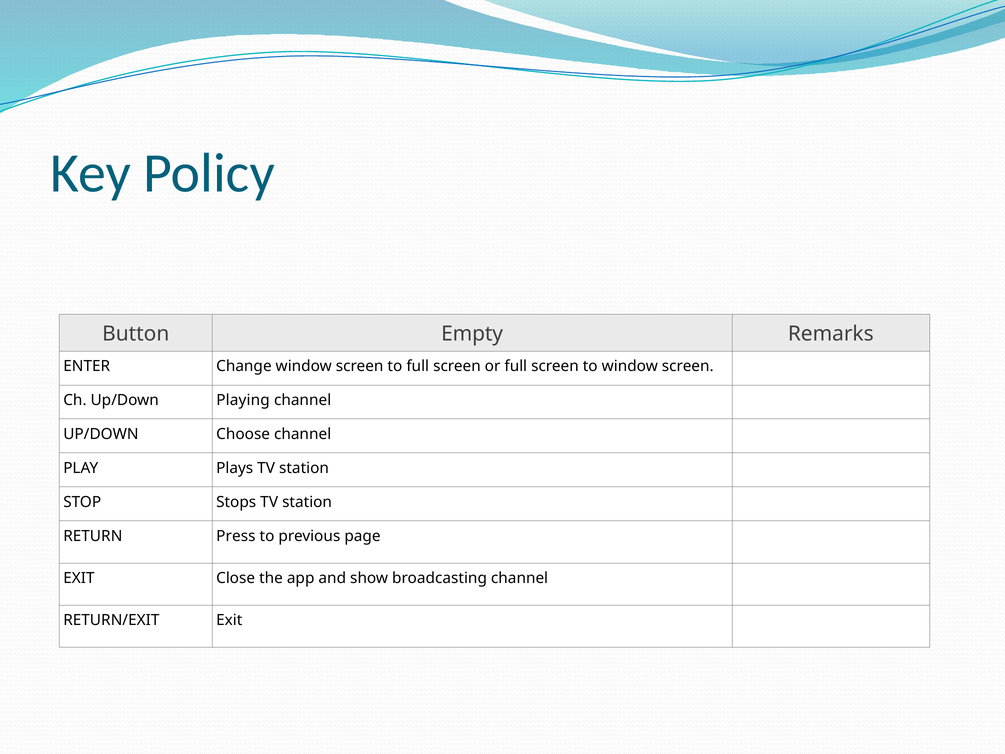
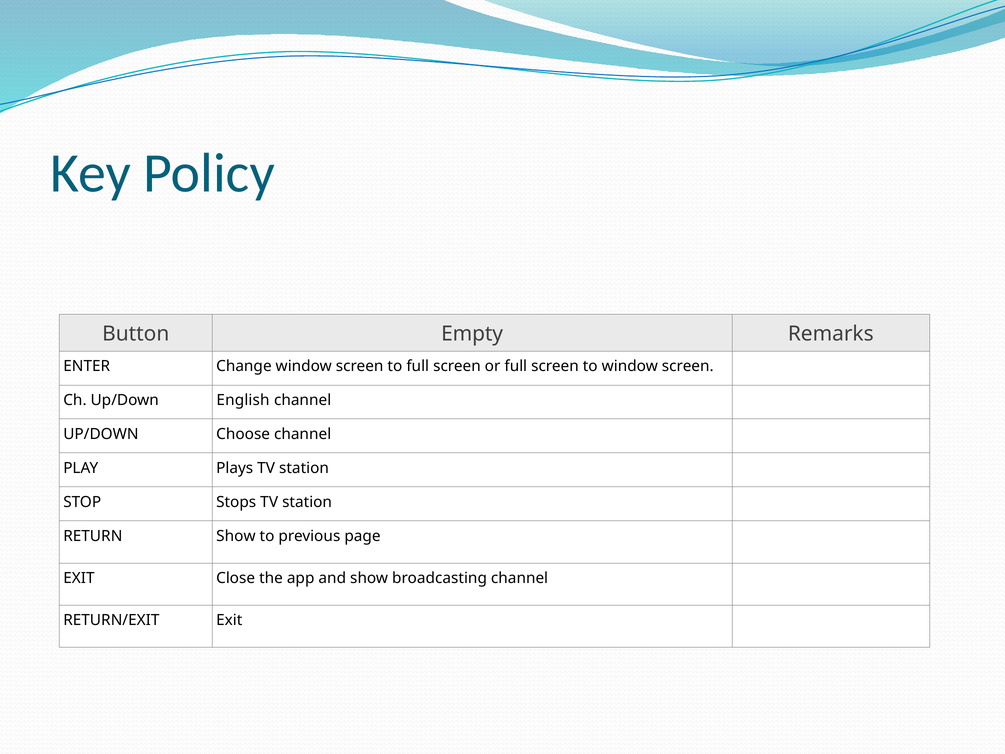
Playing: Playing -> English
RETURN Press: Press -> Show
